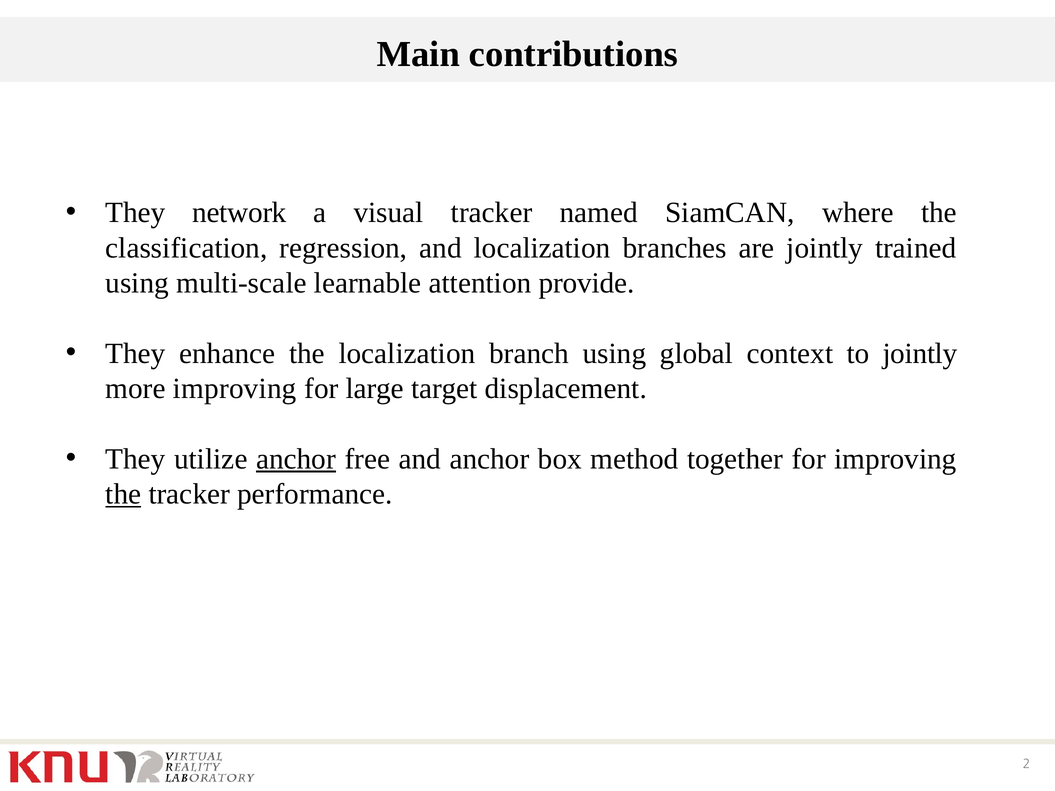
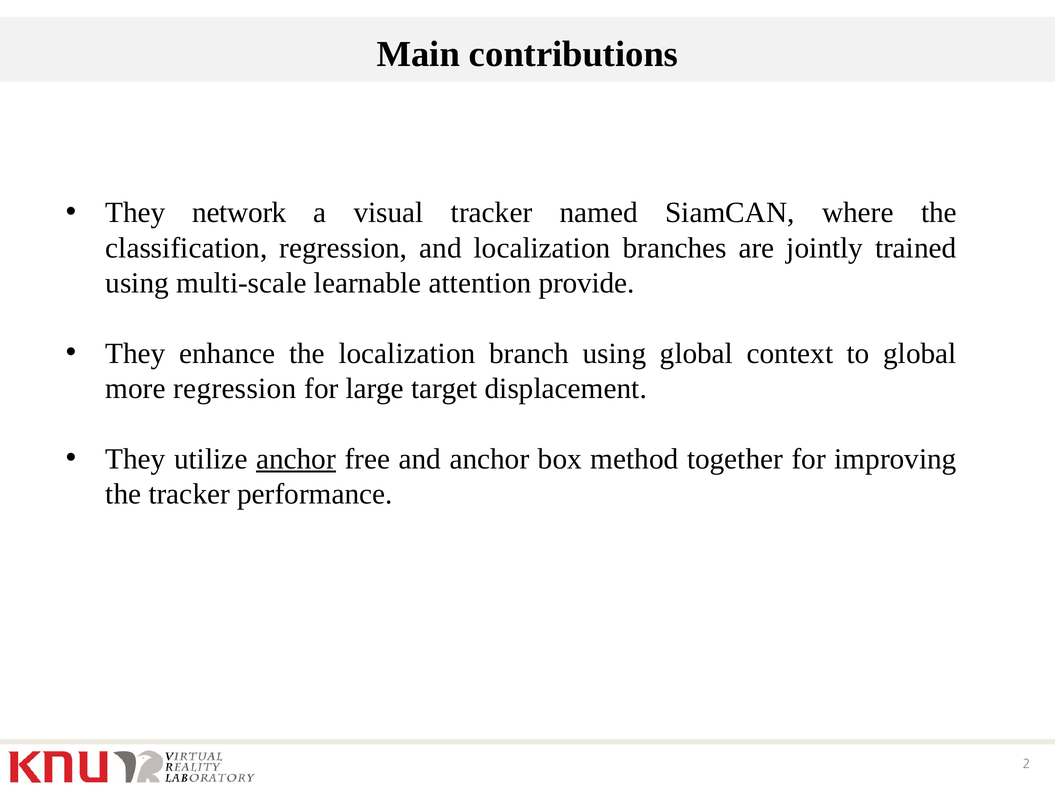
to jointly: jointly -> global
more improving: improving -> regression
the at (123, 494) underline: present -> none
